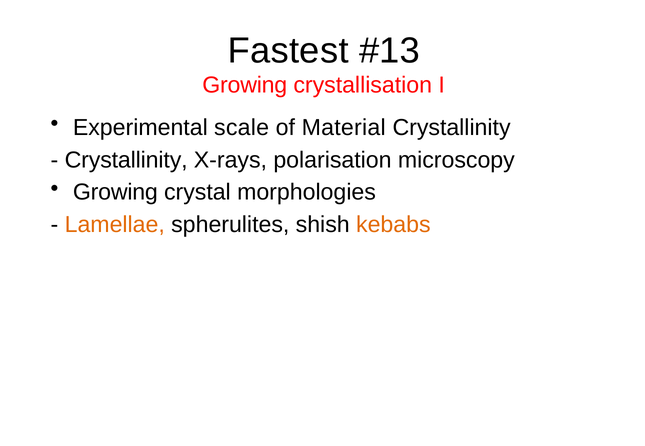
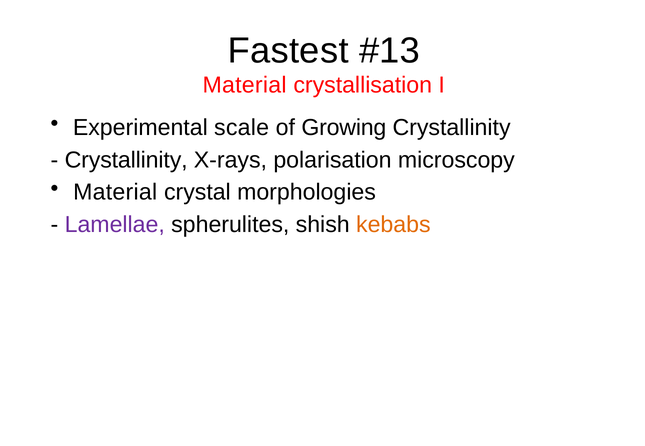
Growing at (245, 85): Growing -> Material
Material: Material -> Growing
Growing at (115, 193): Growing -> Material
Lamellae colour: orange -> purple
